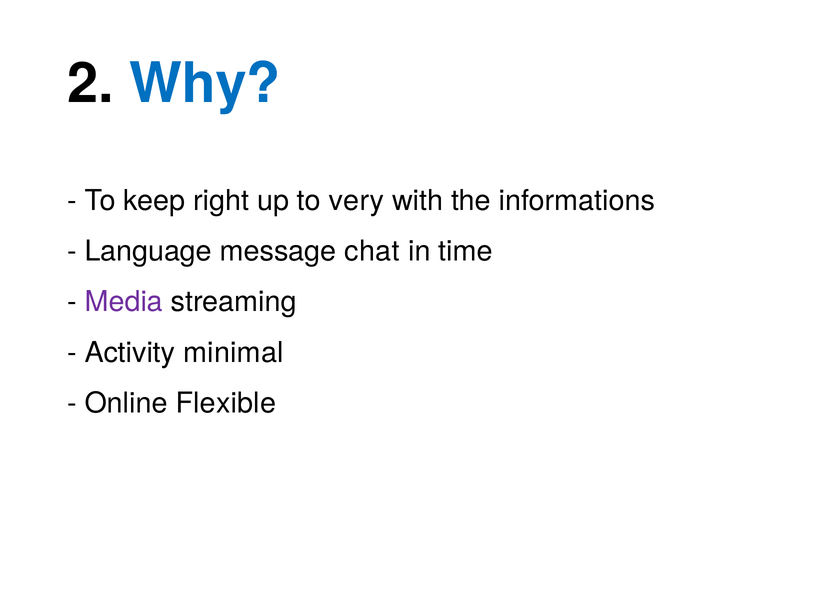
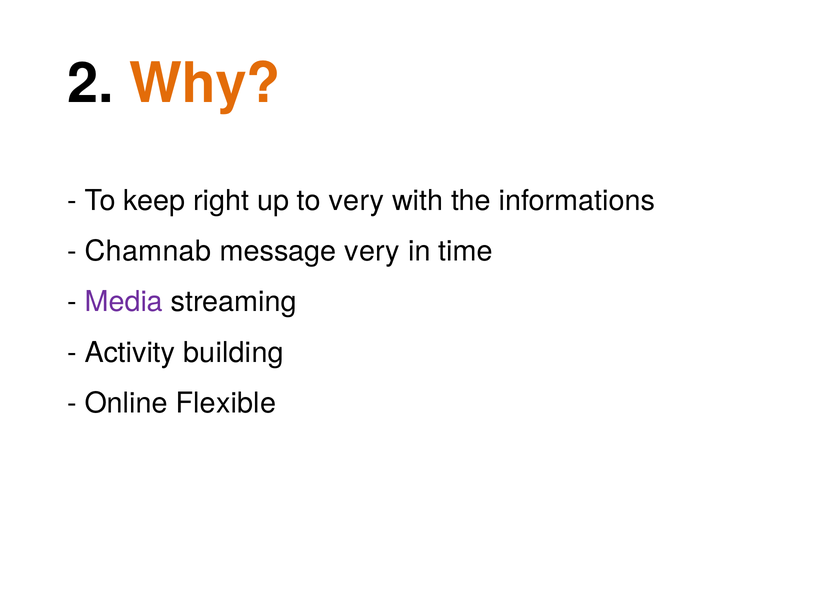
Why colour: blue -> orange
Language: Language -> Chamnab
message chat: chat -> very
minimal: minimal -> building
